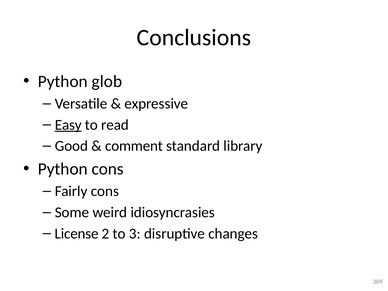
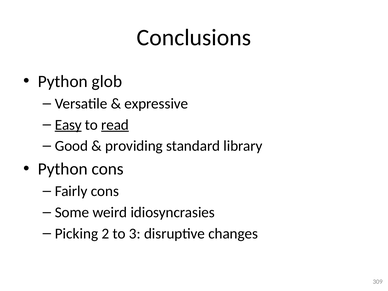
read underline: none -> present
comment: comment -> providing
License: License -> Picking
